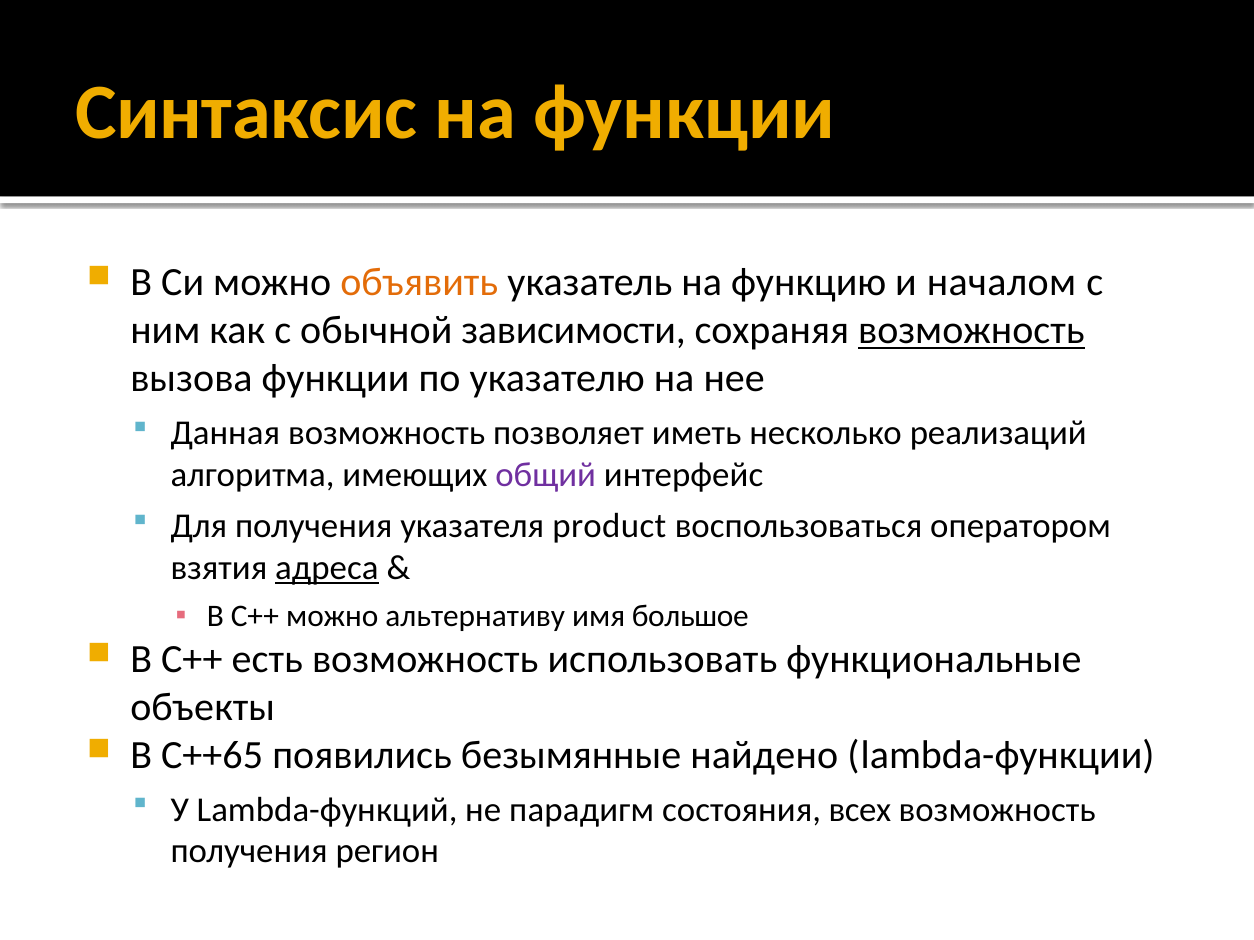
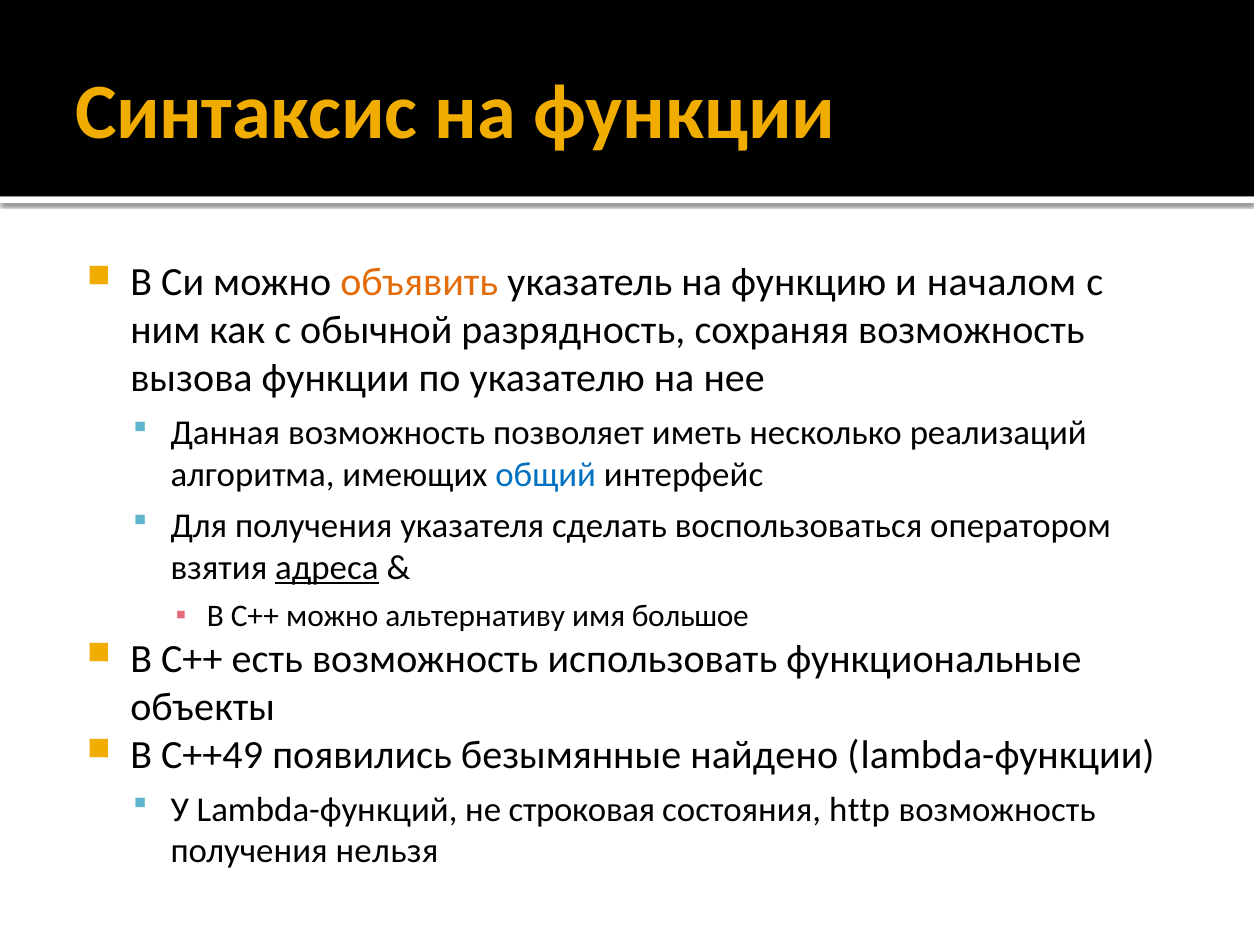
зависимости: зависимости -> разрядность
возможность at (971, 331) underline: present -> none
общий colour: purple -> blue
product: product -> сделать
C++65: C++65 -> C++49
парадигм: парадигм -> строковая
всех: всех -> http
регион: регион -> нельзя
